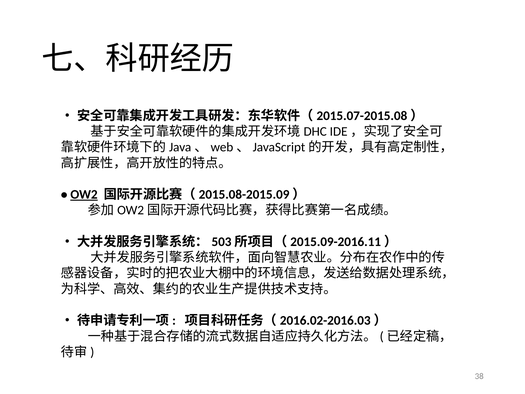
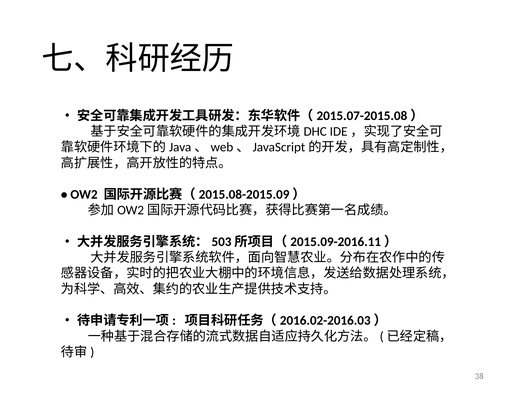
OW2 underline: present -> none
